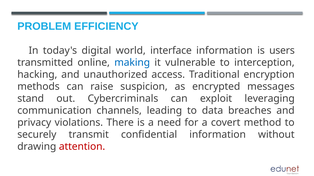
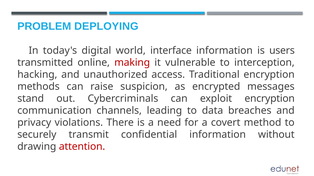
EFFICIENCY: EFFICIENCY -> DEPLOYING
making colour: blue -> red
exploit leveraging: leveraging -> encryption
